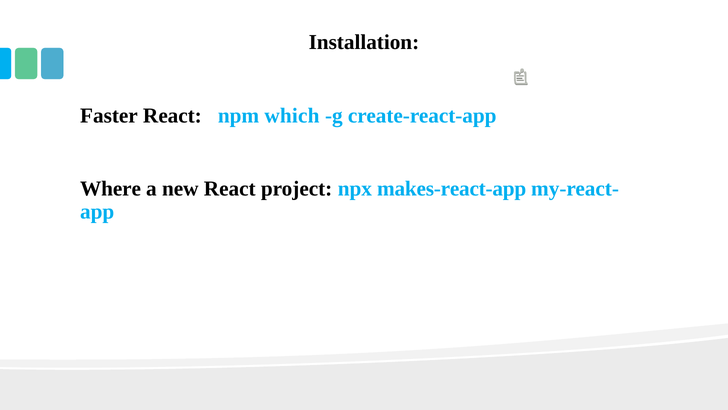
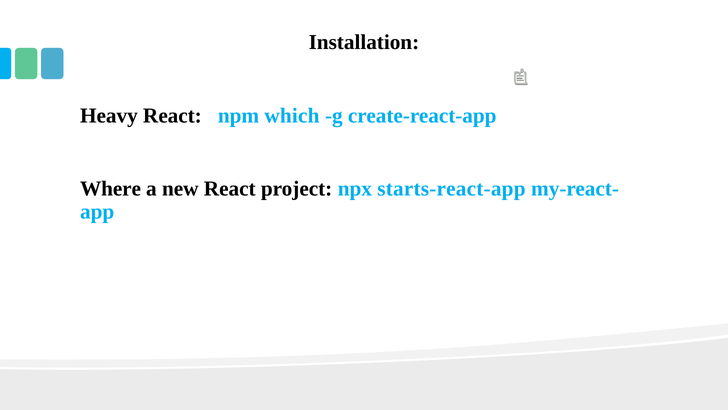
Faster: Faster -> Heavy
makes-react-app: makes-react-app -> starts-react-app
